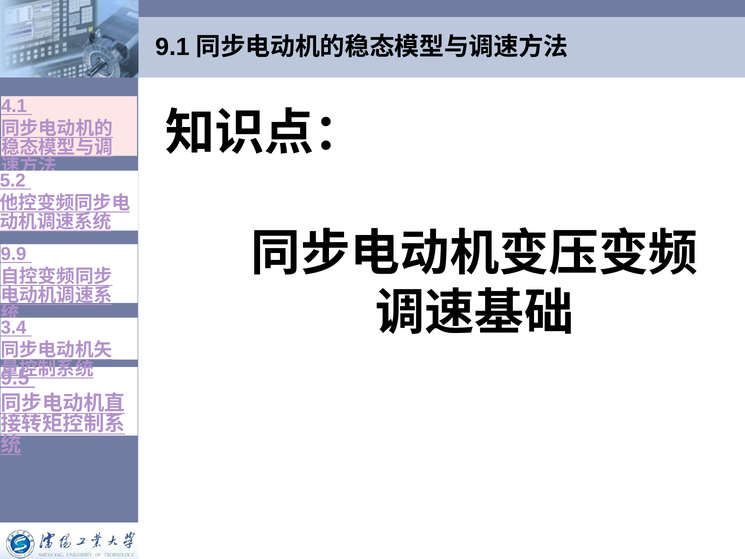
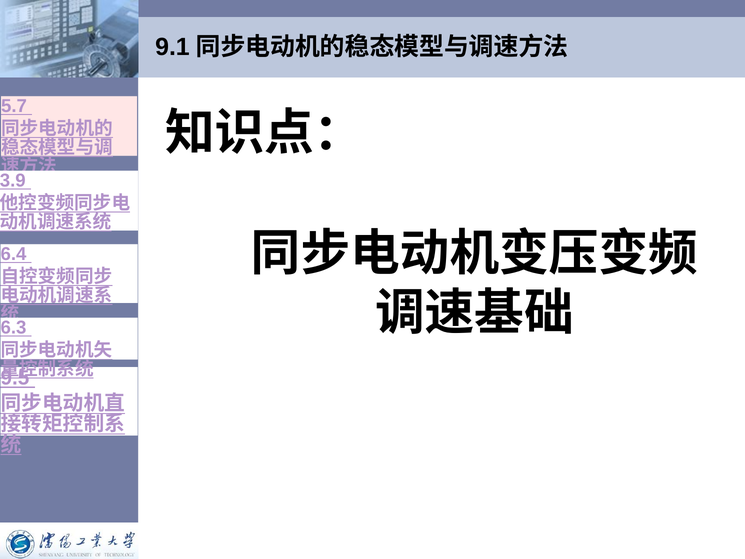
4.1: 4.1 -> 5.7
5.2: 5.2 -> 3.9
9.9: 9.9 -> 6.4
3.4: 3.4 -> 6.3
